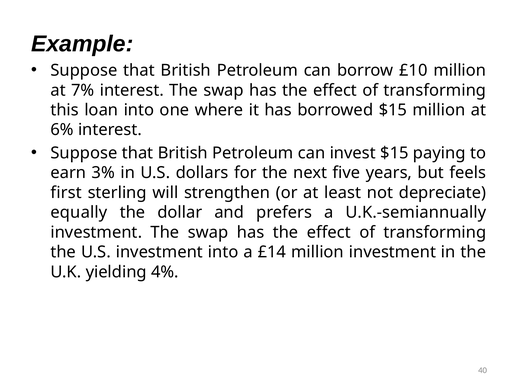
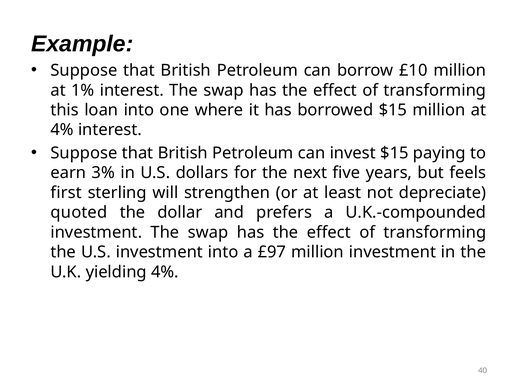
7%: 7% -> 1%
6% at (62, 130): 6% -> 4%
equally: equally -> quoted
U.K.-semiannually: U.K.-semiannually -> U.K.-compounded
£14: £14 -> £97
